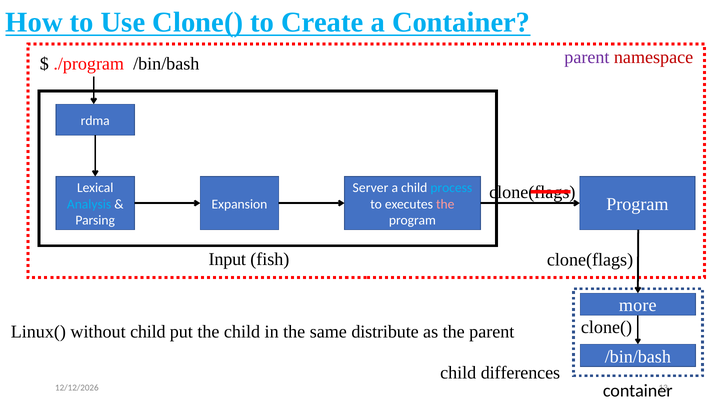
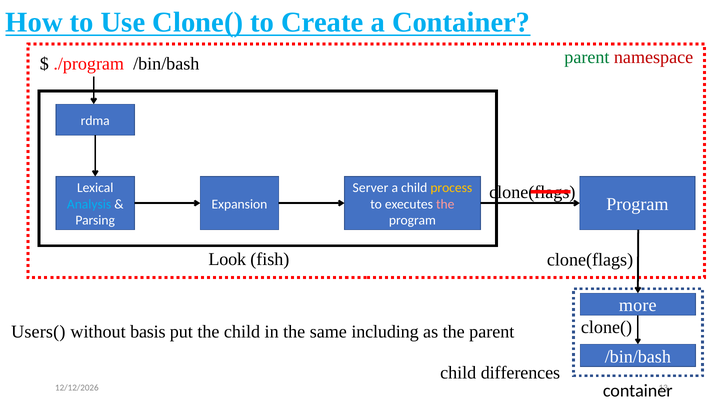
parent at (587, 58) colour: purple -> green
process colour: light blue -> yellow
Input: Input -> Look
Linux(: Linux( -> Users(
without child: child -> basis
distribute: distribute -> including
